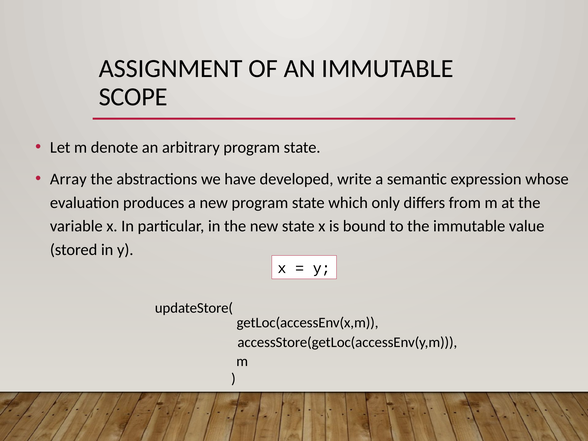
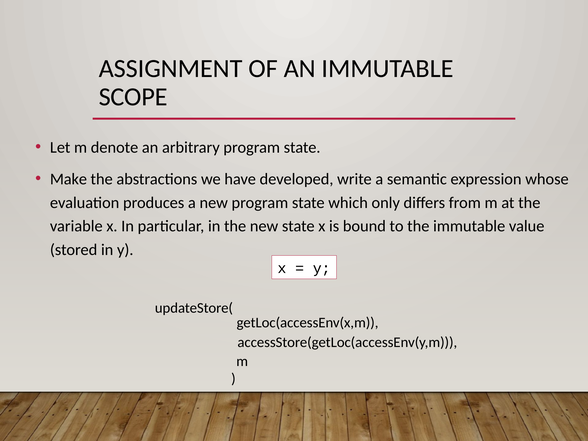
Array: Array -> Make
